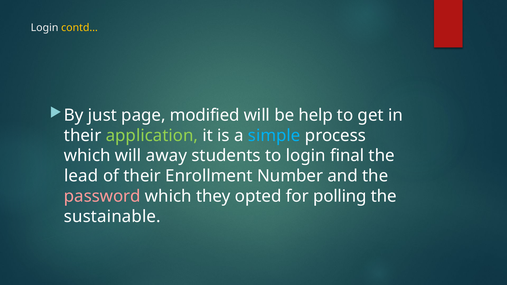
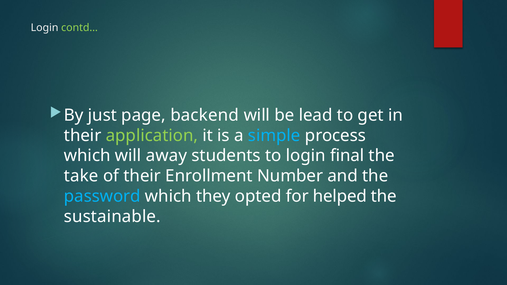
contd… colour: yellow -> light green
modified: modified -> backend
help: help -> lead
lead: lead -> take
password colour: pink -> light blue
polling: polling -> helped
